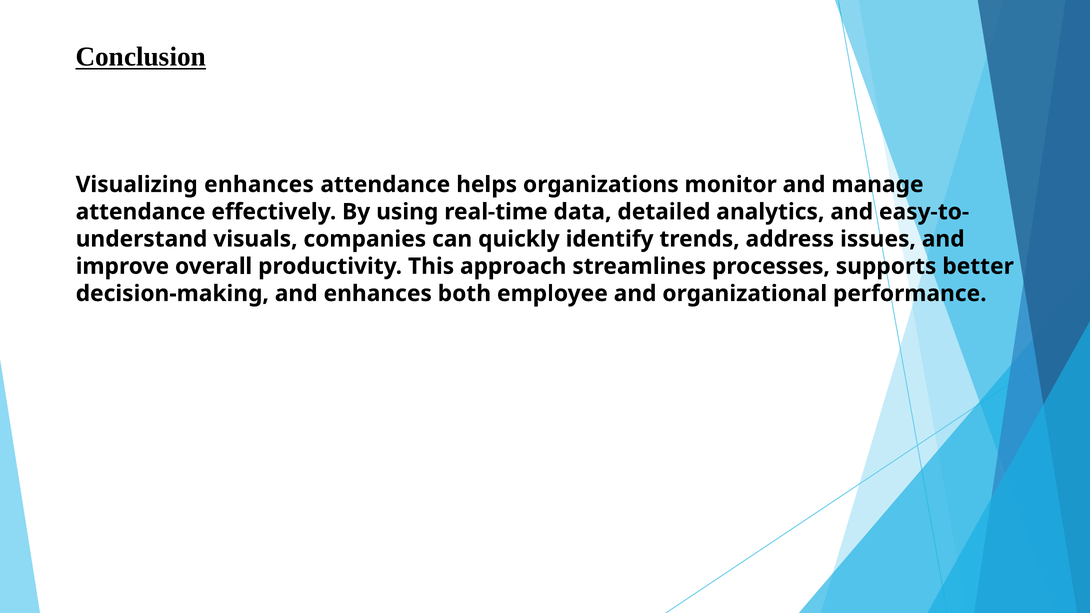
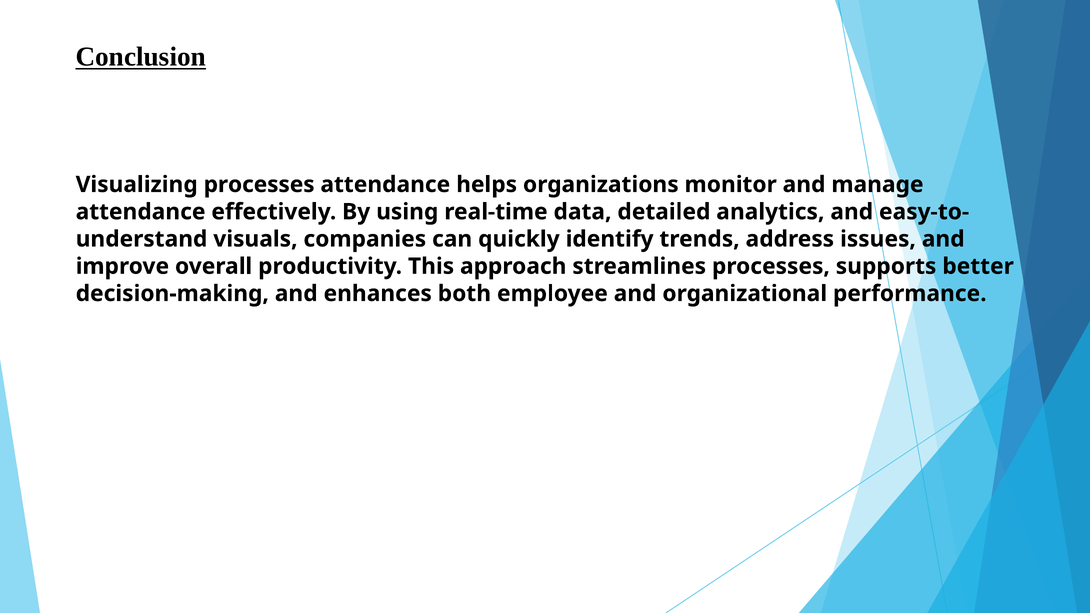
Visualizing enhances: enhances -> processes
